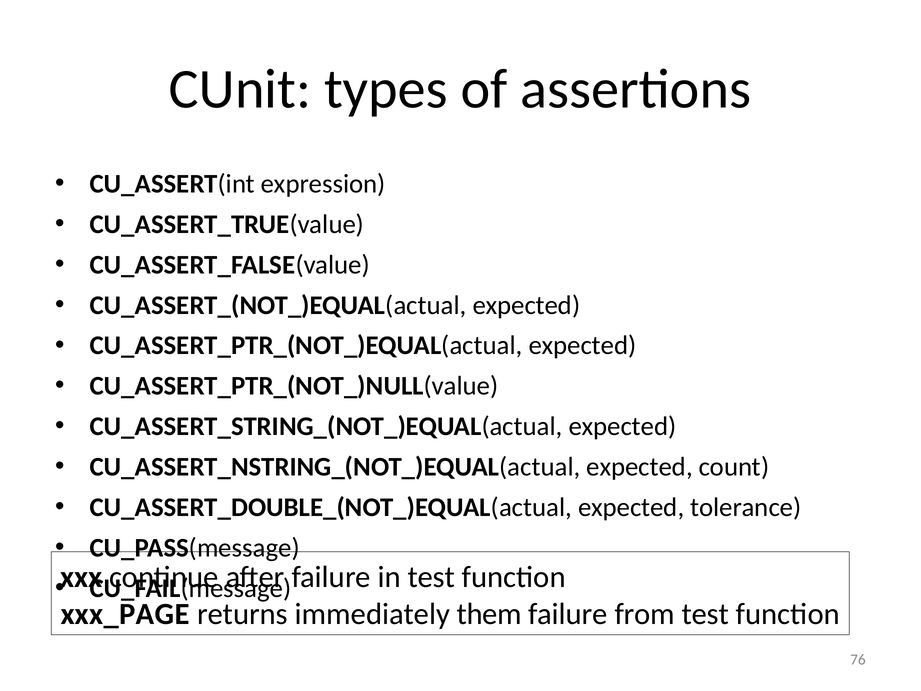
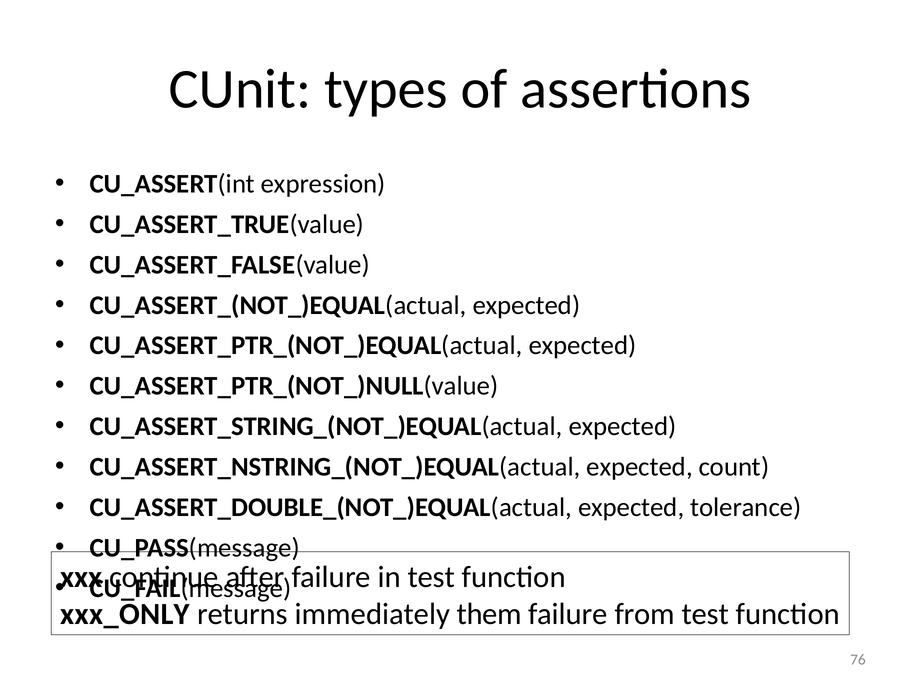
xxx_PAGE: xxx_PAGE -> xxx_ONLY
